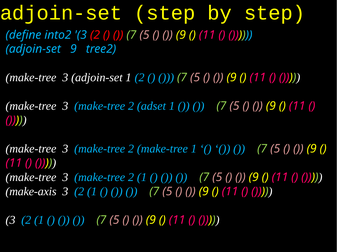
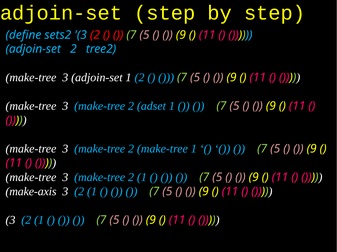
into2: into2 -> sets2
adjoin-set 9: 9 -> 2
